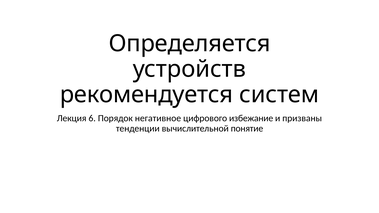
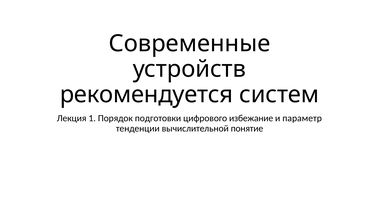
Определяется: Определяется -> Современные
6: 6 -> 1
негативное: негативное -> подготовки
призваны: призваны -> параметр
